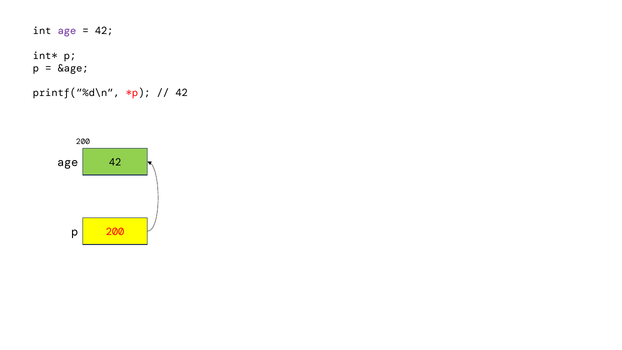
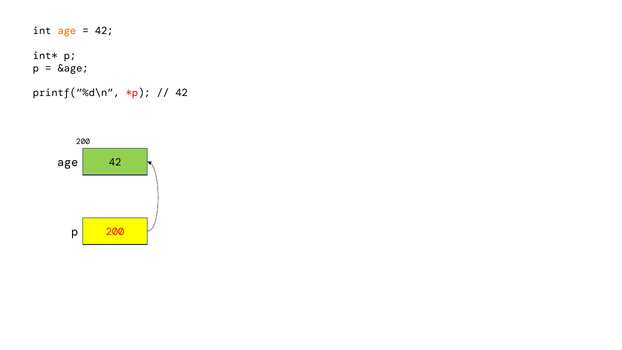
age at (67, 31) colour: purple -> orange
